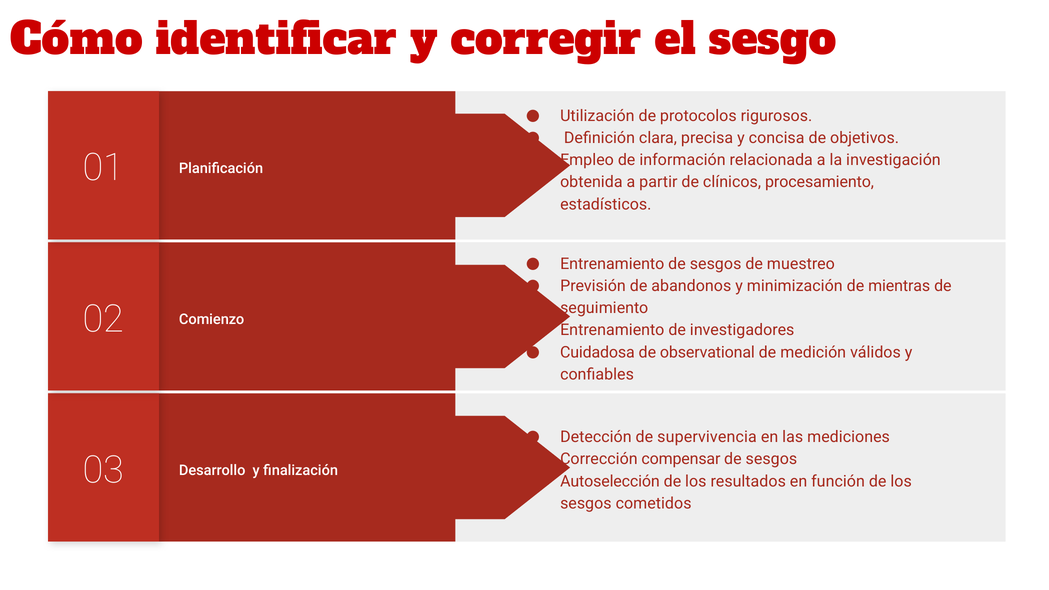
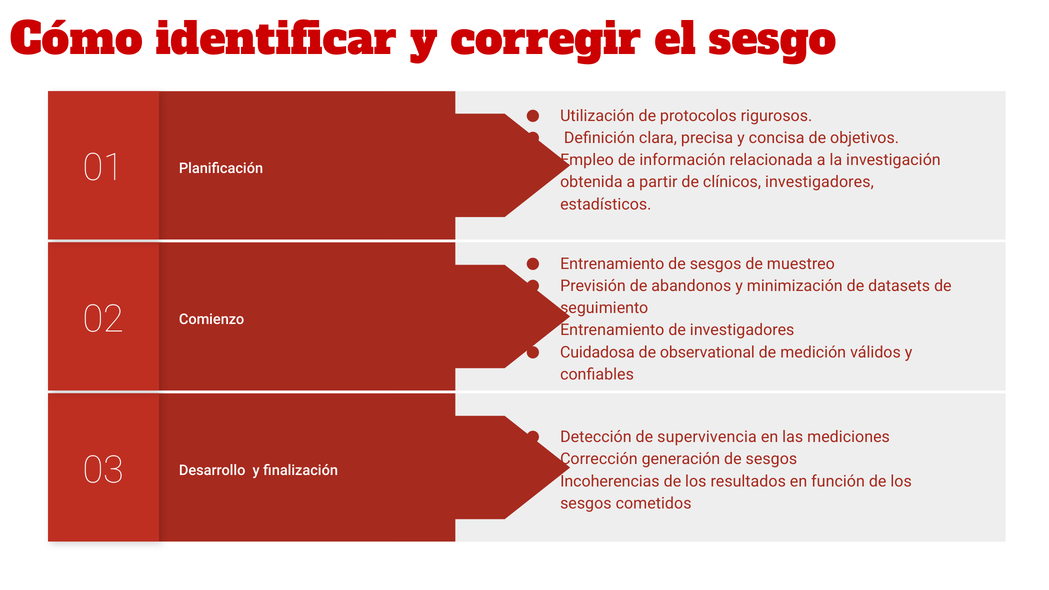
clínicos procesamiento: procesamiento -> investigadores
mientras: mientras -> datasets
compensar: compensar -> generación
Autoselección: Autoselección -> Incoherencias
